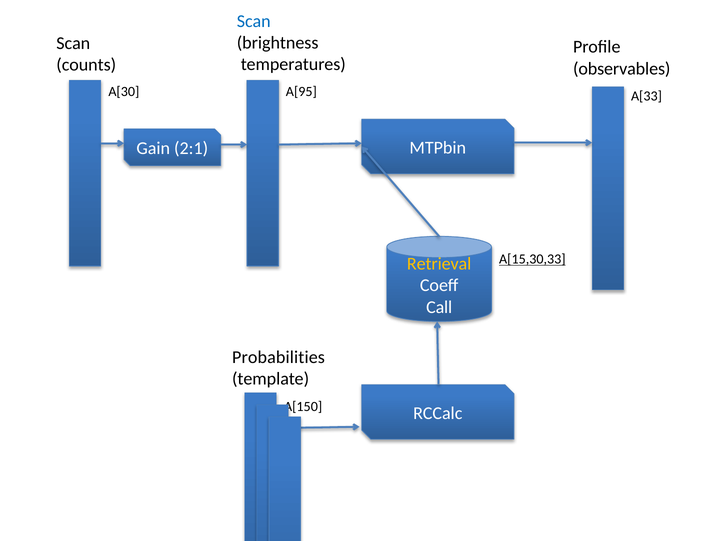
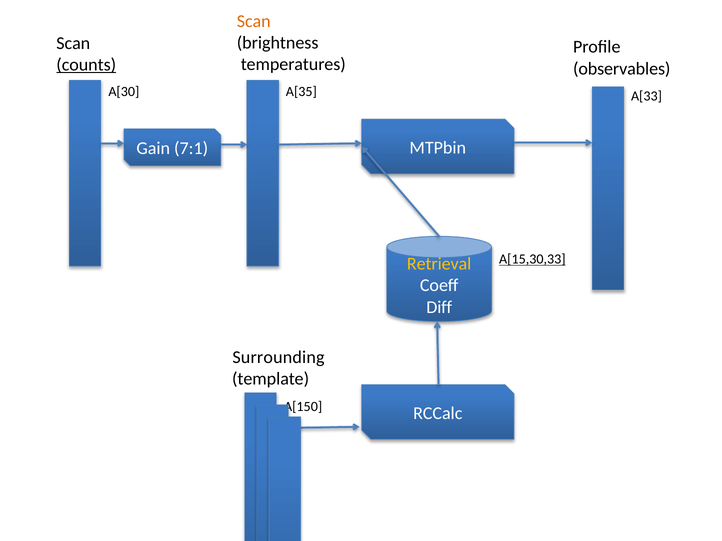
Scan at (254, 21) colour: blue -> orange
counts underline: none -> present
A[95: A[95 -> A[35
2:1: 2:1 -> 7:1
Call: Call -> Diff
Probabilities: Probabilities -> Surrounding
